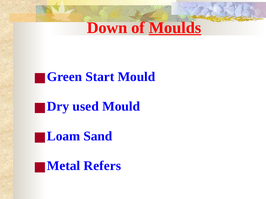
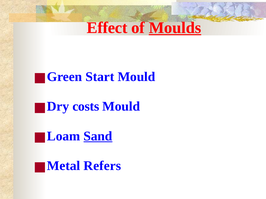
Down: Down -> Effect
used: used -> costs
Sand underline: none -> present
